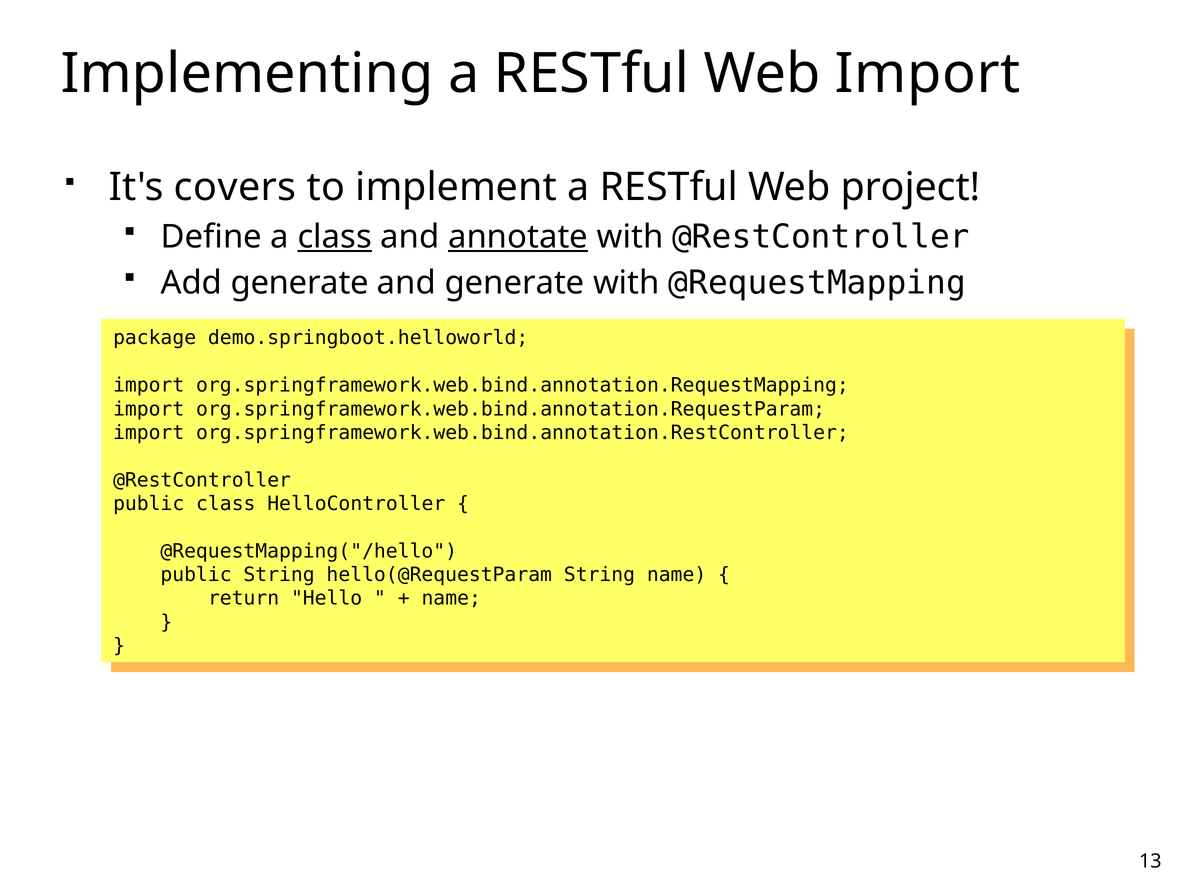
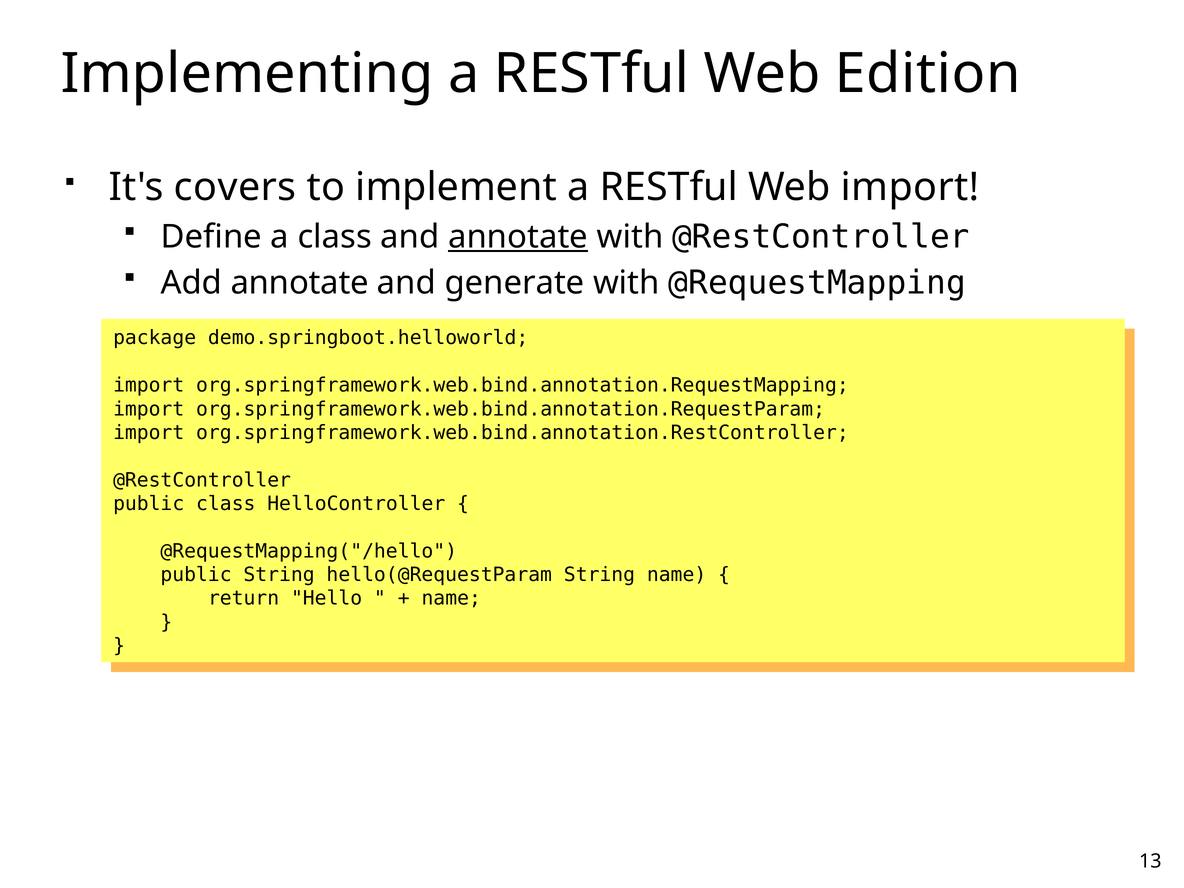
Web Import: Import -> Edition
Web project: project -> import
class at (335, 237) underline: present -> none
Add generate: generate -> annotate
